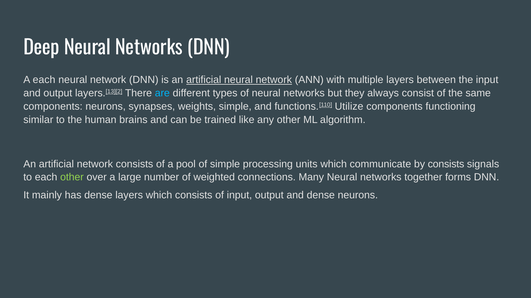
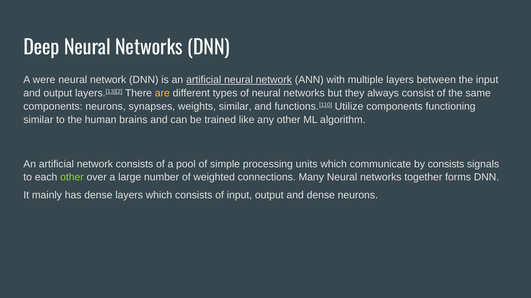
A each: each -> were
are colour: light blue -> yellow
weights simple: simple -> similar
